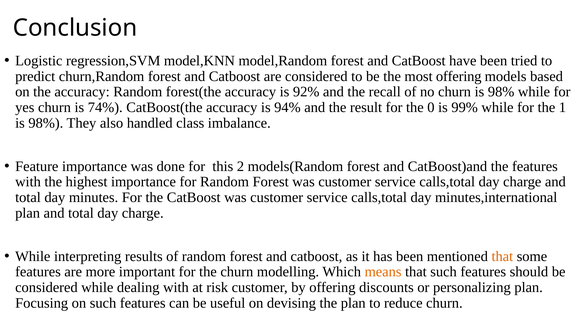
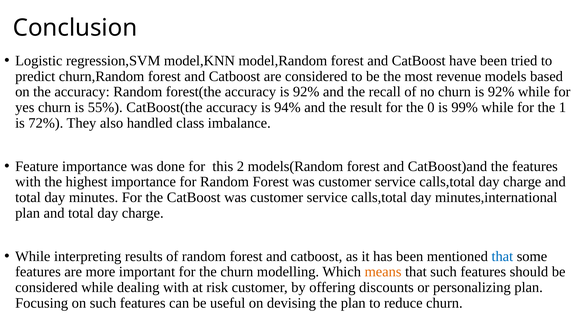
most offering: offering -> revenue
churn is 98%: 98% -> 92%
74%: 74% -> 55%
98% at (46, 123): 98% -> 72%
that at (502, 256) colour: orange -> blue
